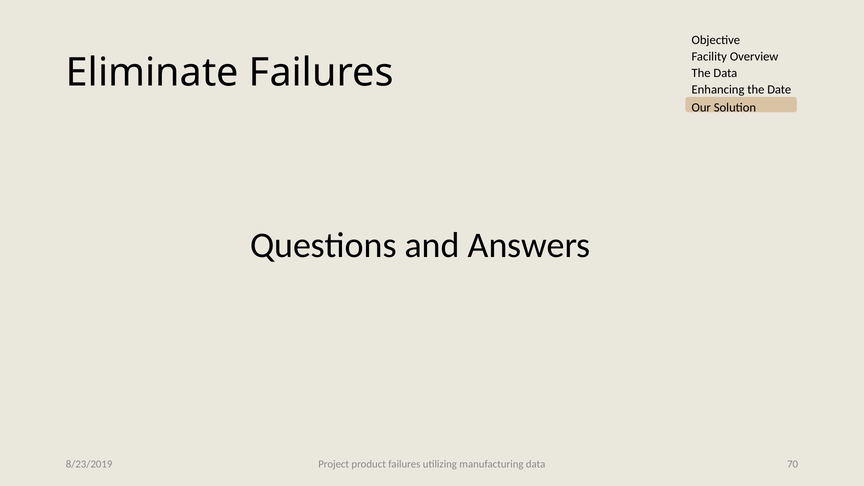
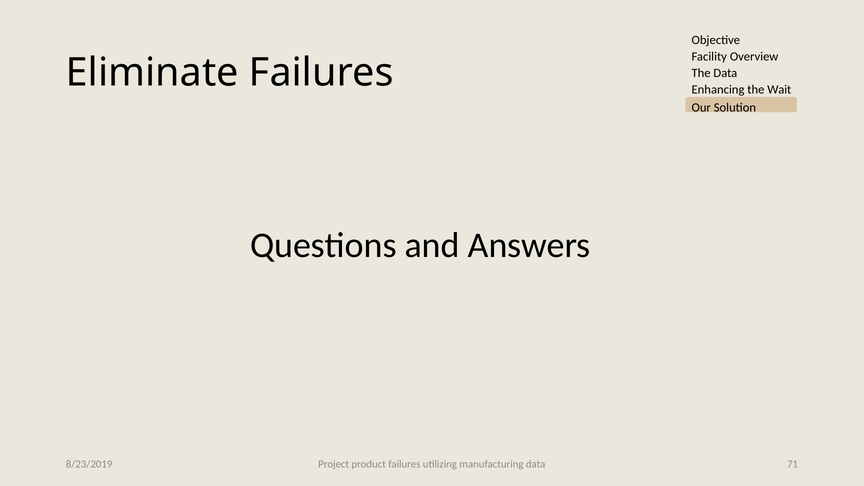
Date: Date -> Wait
70: 70 -> 71
